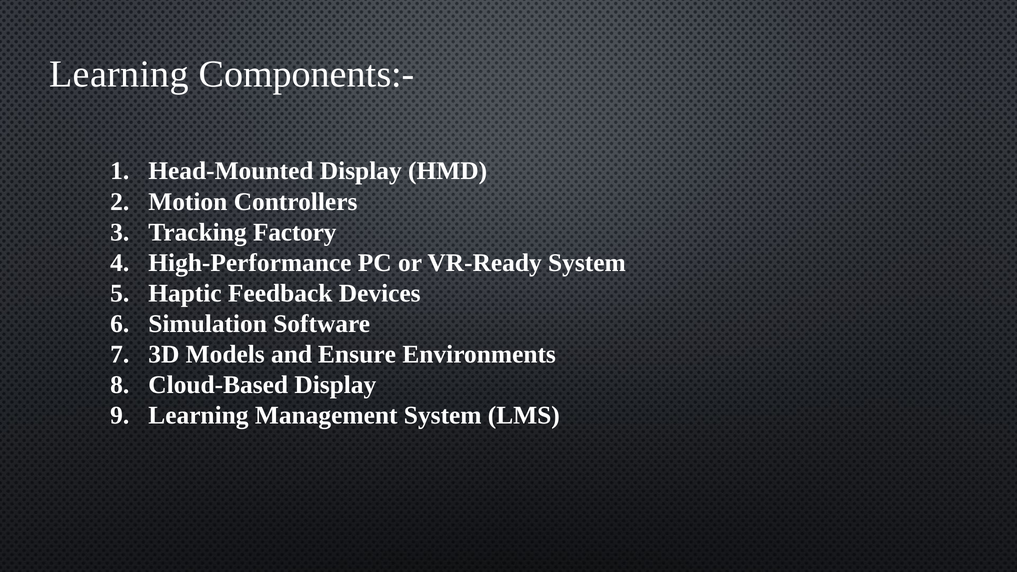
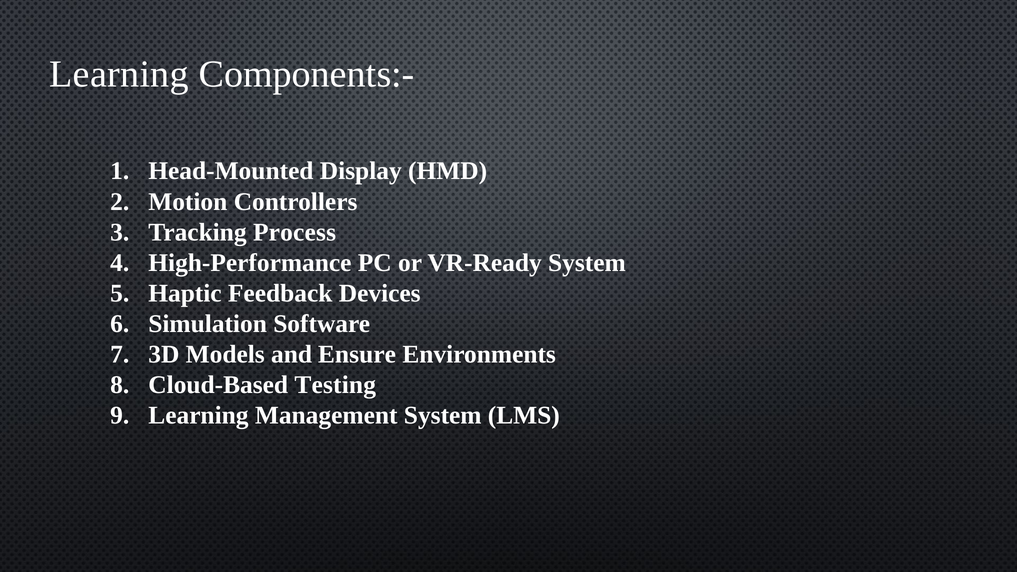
Factory: Factory -> Process
Cloud-Based Display: Display -> Testing
